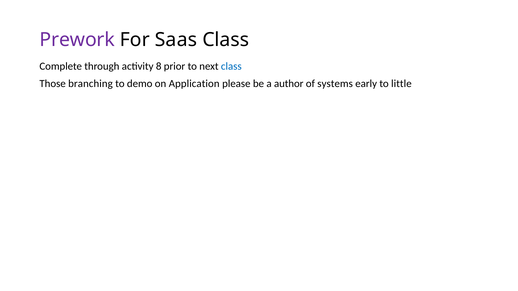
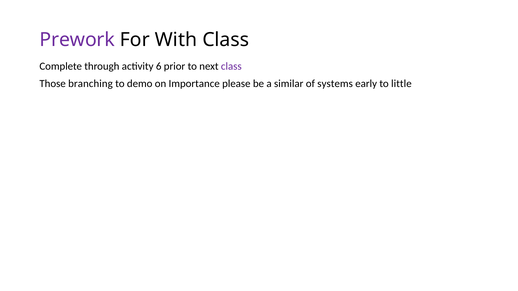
Saas: Saas -> With
8: 8 -> 6
class at (231, 67) colour: blue -> purple
Application: Application -> Importance
author: author -> similar
